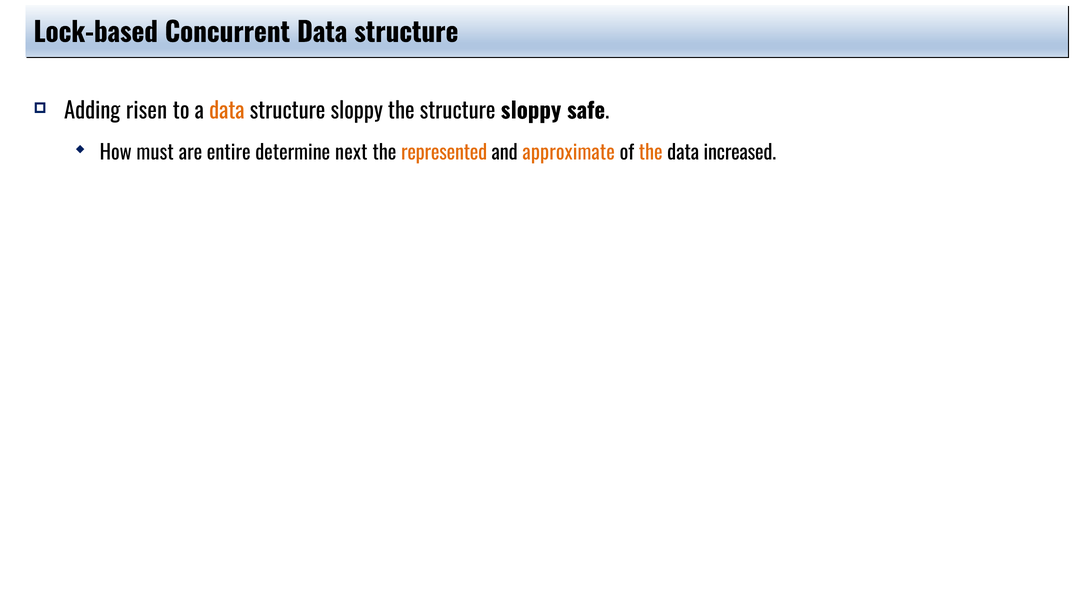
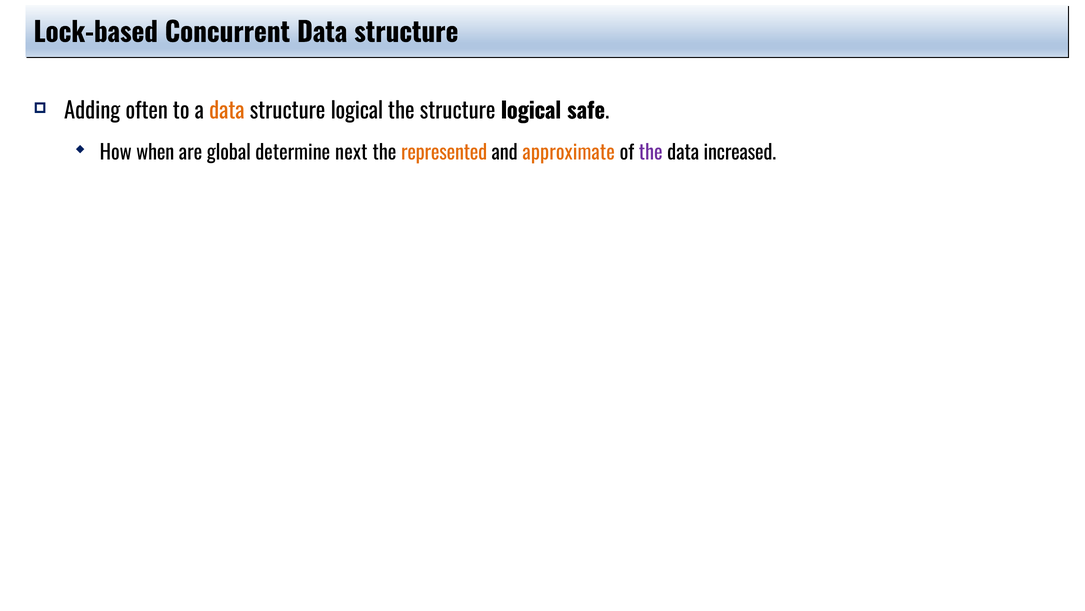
risen: risen -> often
sloppy at (357, 111): sloppy -> logical
the structure sloppy: sloppy -> logical
must: must -> when
entire: entire -> global
the at (651, 153) colour: orange -> purple
